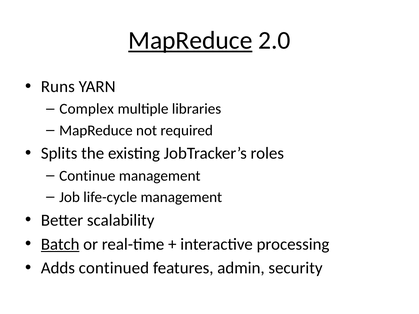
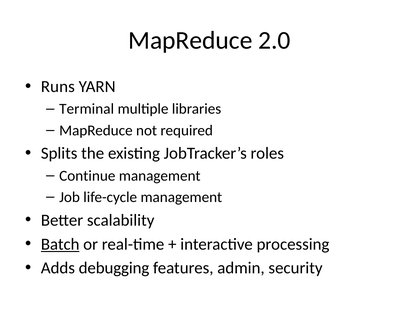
MapReduce at (190, 41) underline: present -> none
Complex: Complex -> Terminal
continued: continued -> debugging
